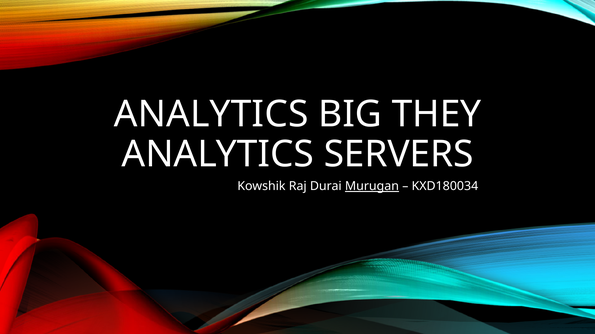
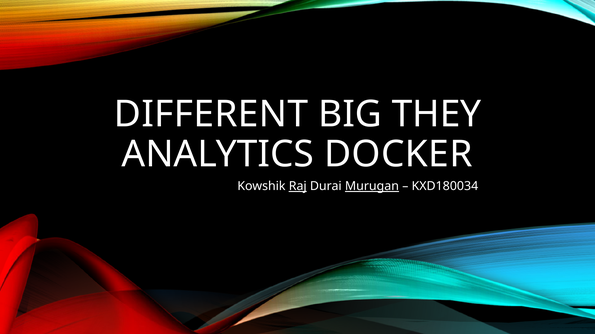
ANALYTICS at (211, 114): ANALYTICS -> DIFFERENT
SERVERS: SERVERS -> DOCKER
Raj underline: none -> present
